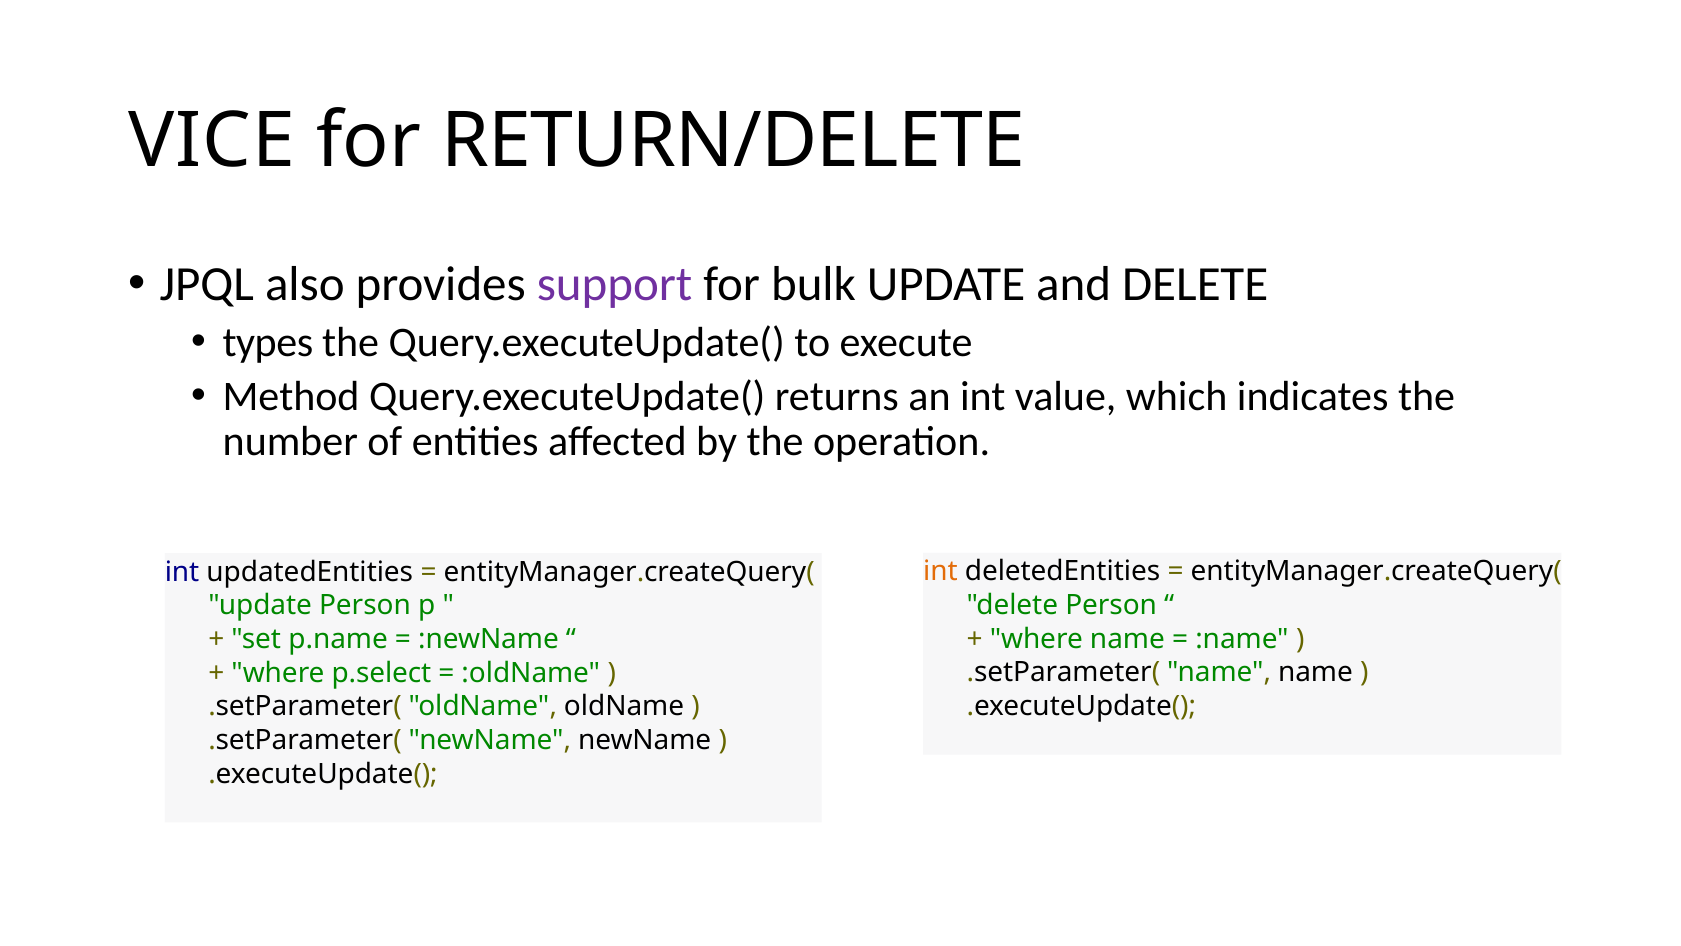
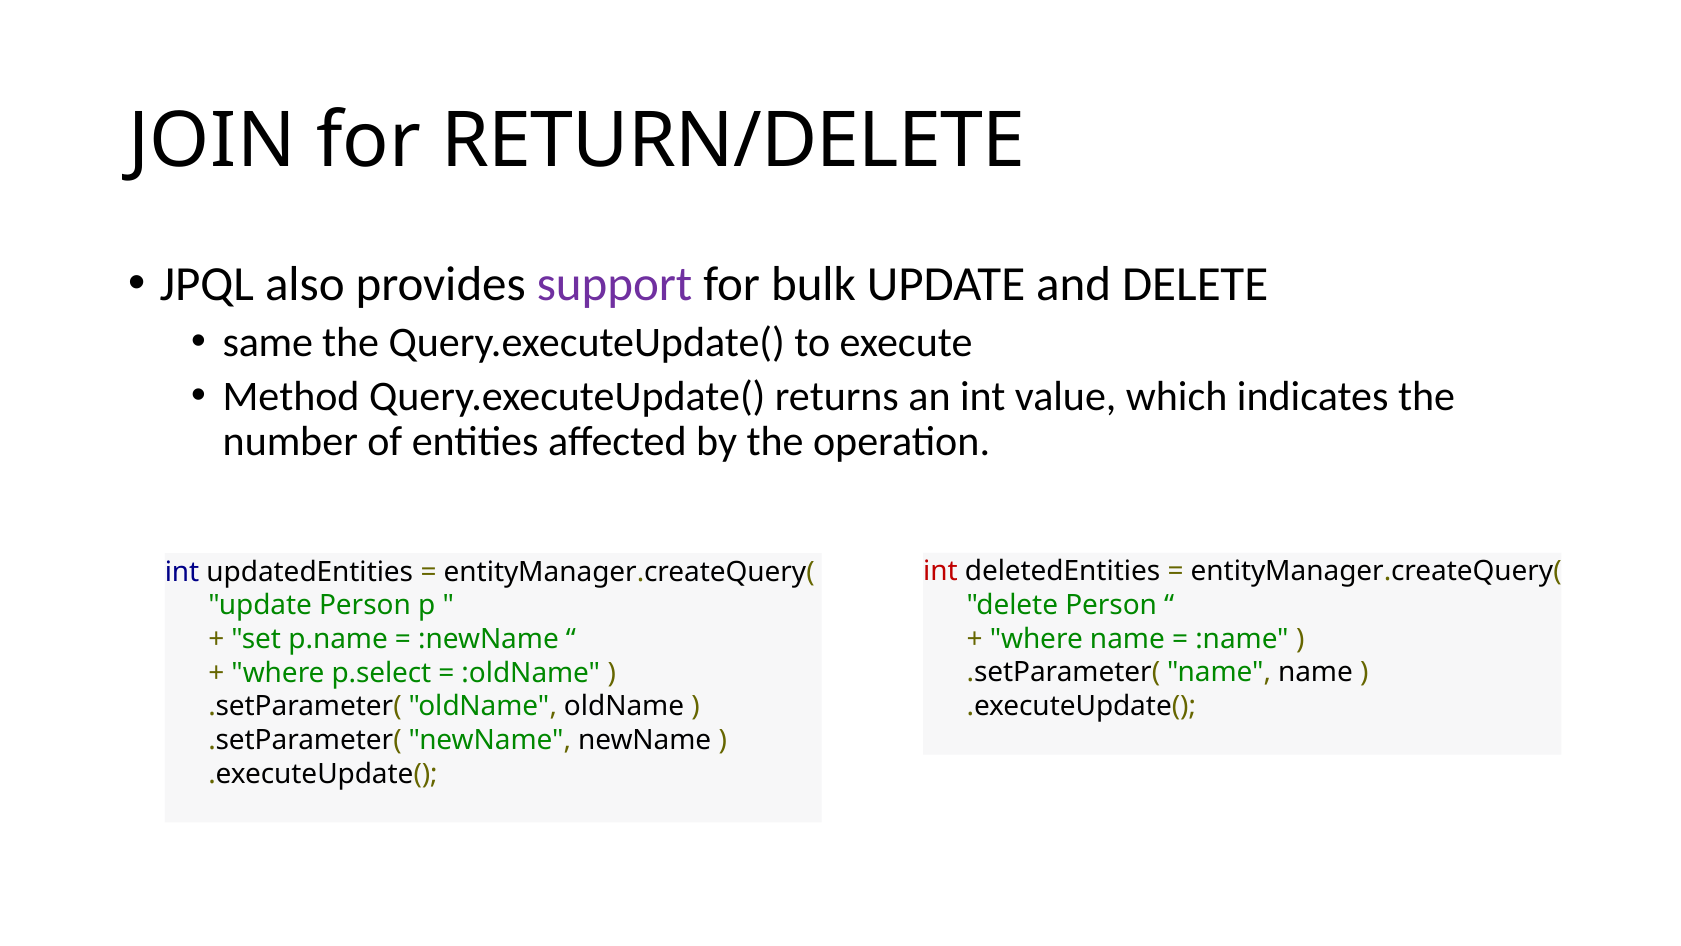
VICE: VICE -> JOIN
types: types -> same
int at (940, 571) colour: orange -> red
